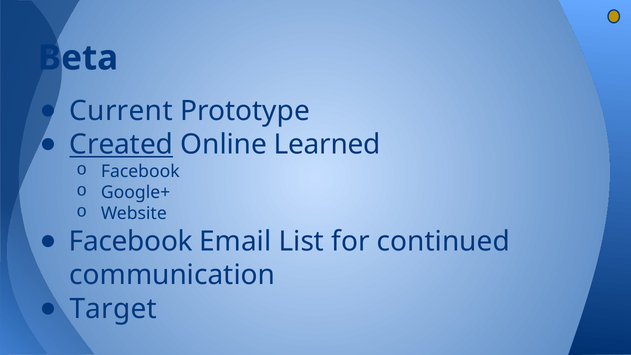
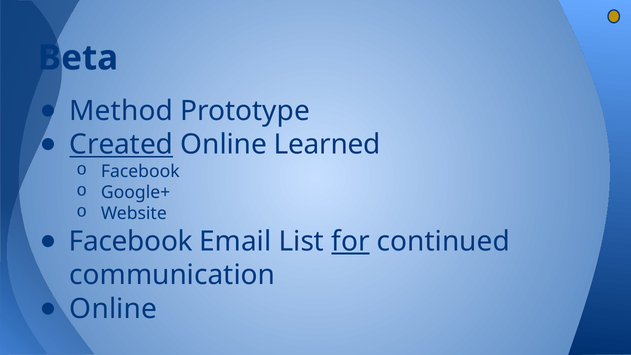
Current: Current -> Method
for underline: none -> present
Target at (113, 309): Target -> Online
